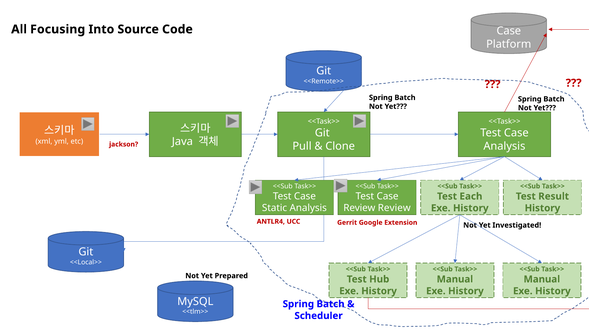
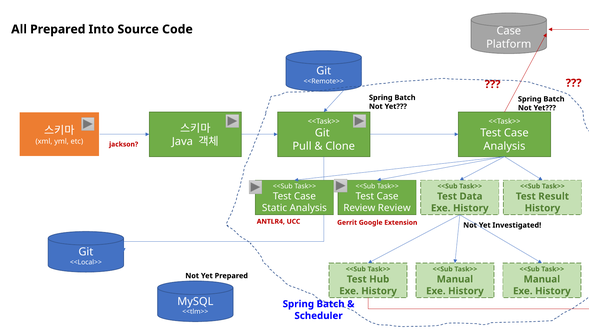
All Focusing: Focusing -> Prepared
Each: Each -> Data
